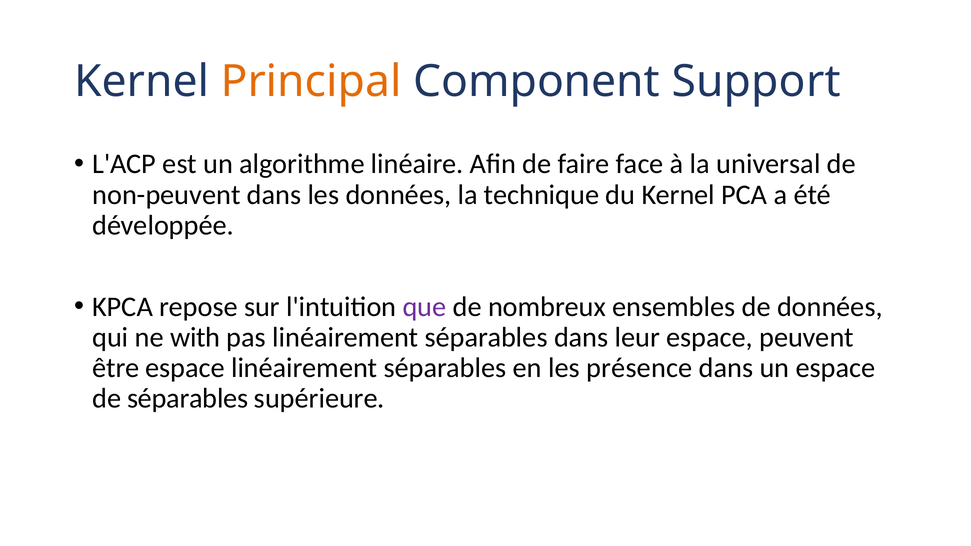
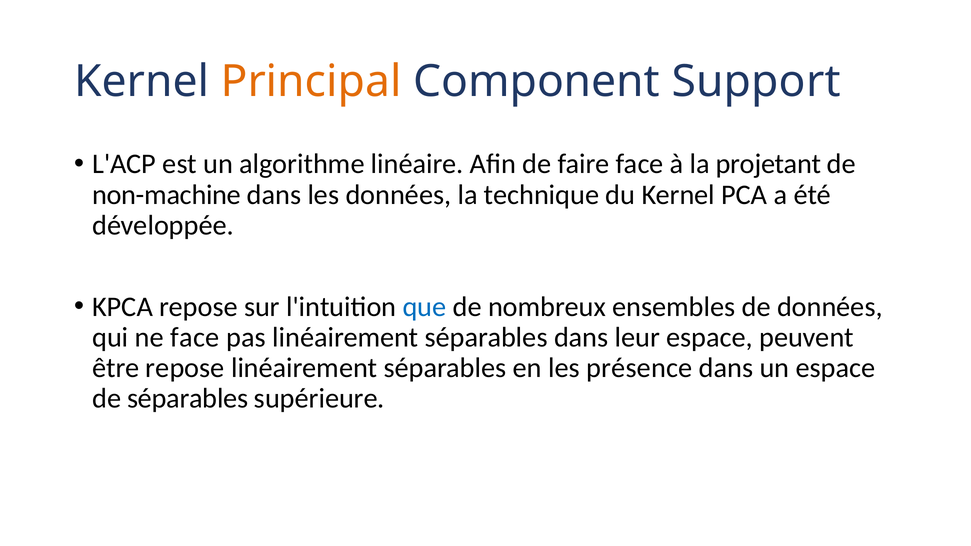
universal: universal -> projetant
non-peuvent: non-peuvent -> non-machine
que colour: purple -> blue
ne with: with -> face
être espace: espace -> repose
